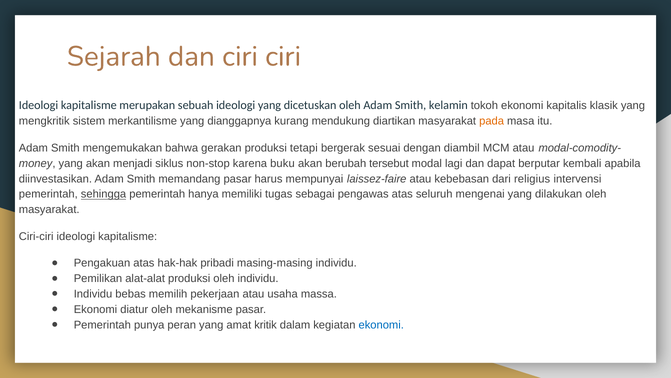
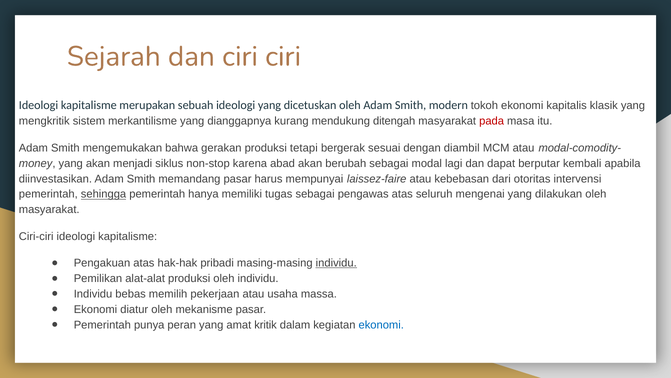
kelamin: kelamin -> modern
diartikan: diartikan -> ditengah
pada colour: orange -> red
buku: buku -> abad
berubah tersebut: tersebut -> sebagai
religius: religius -> otoritas
individu at (336, 263) underline: none -> present
